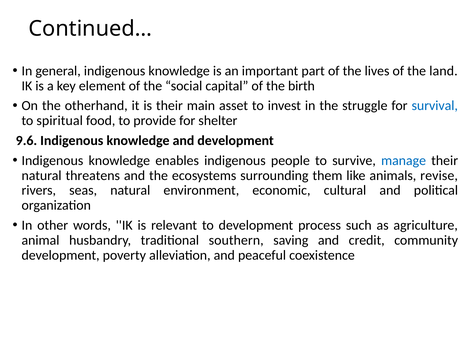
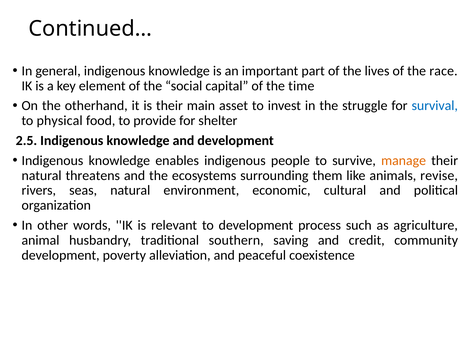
land: land -> race
birth: birth -> time
spiritual: spiritual -> physical
9.6: 9.6 -> 2.5
manage colour: blue -> orange
